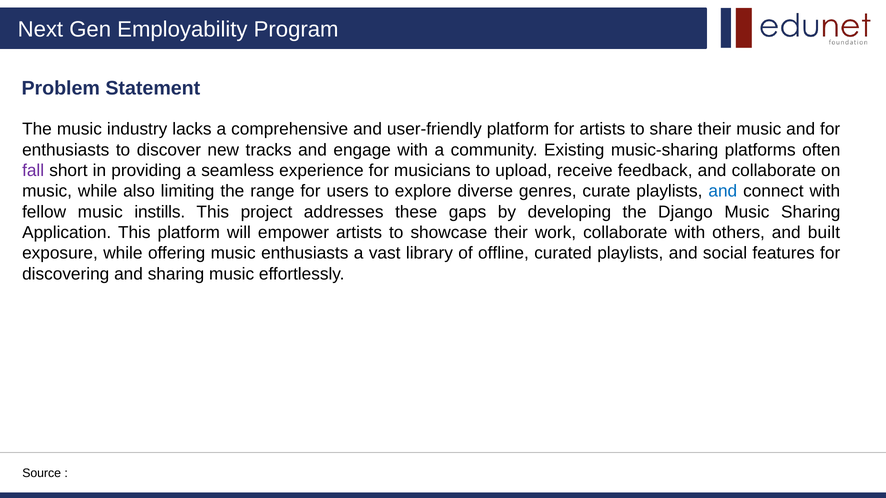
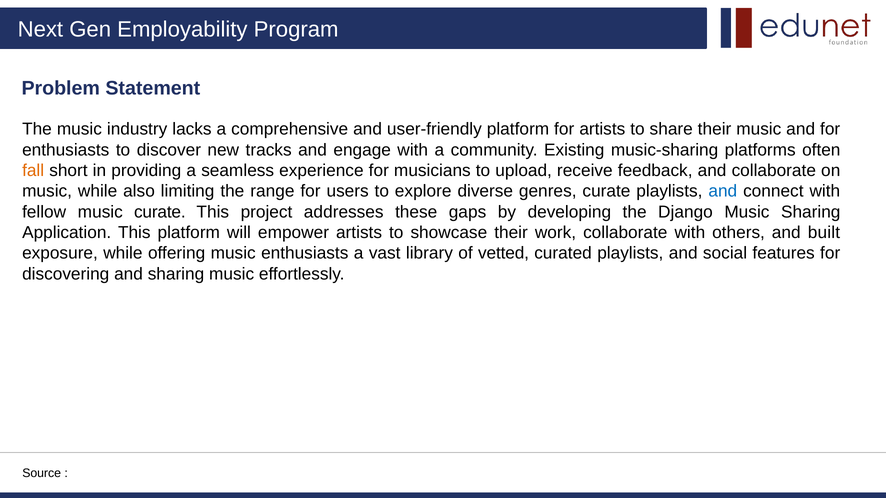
fall colour: purple -> orange
music instills: instills -> curate
offline: offline -> vetted
